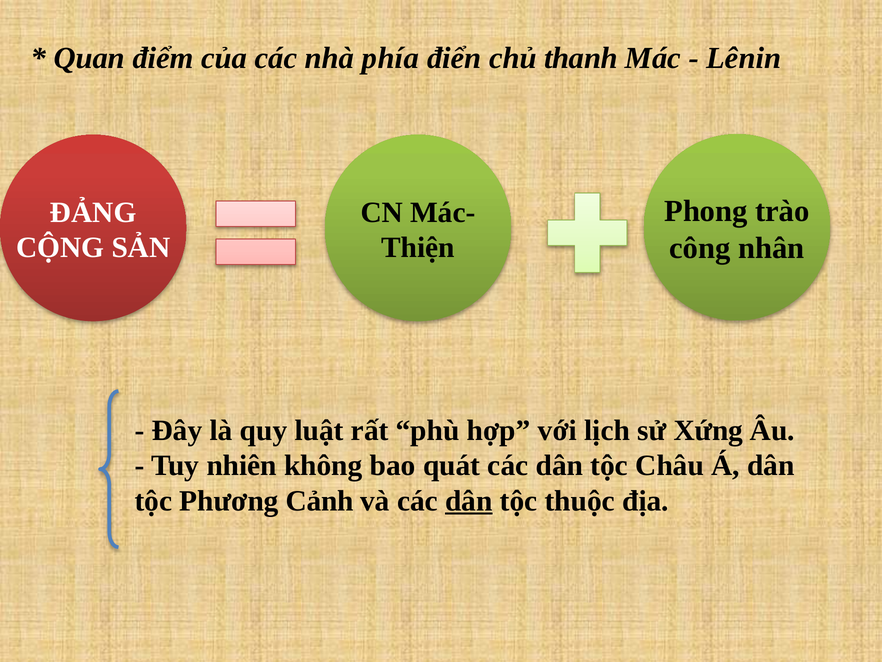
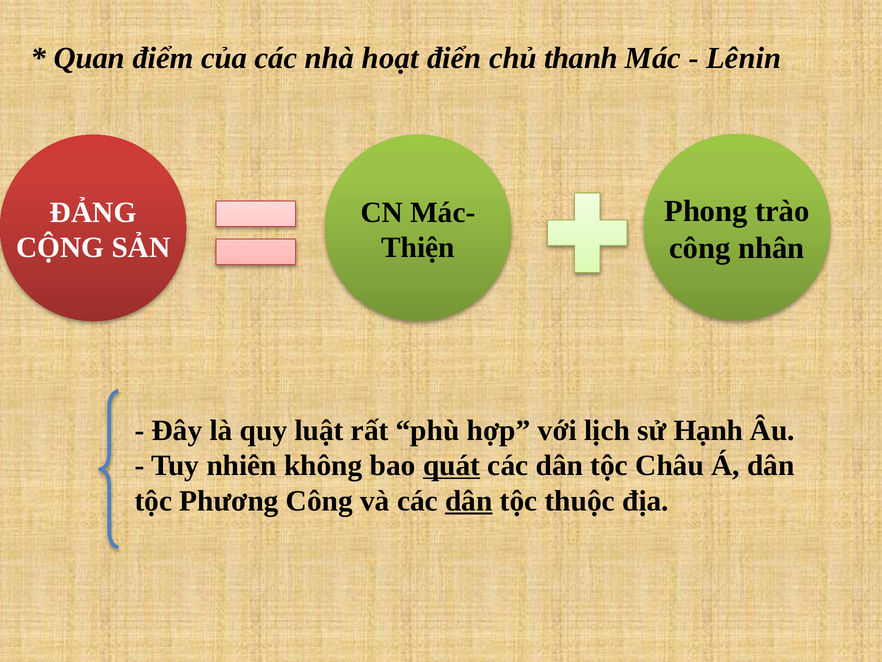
phía: phía -> hoạt
Xứng: Xứng -> Hạnh
quát underline: none -> present
Phương Cảnh: Cảnh -> Công
